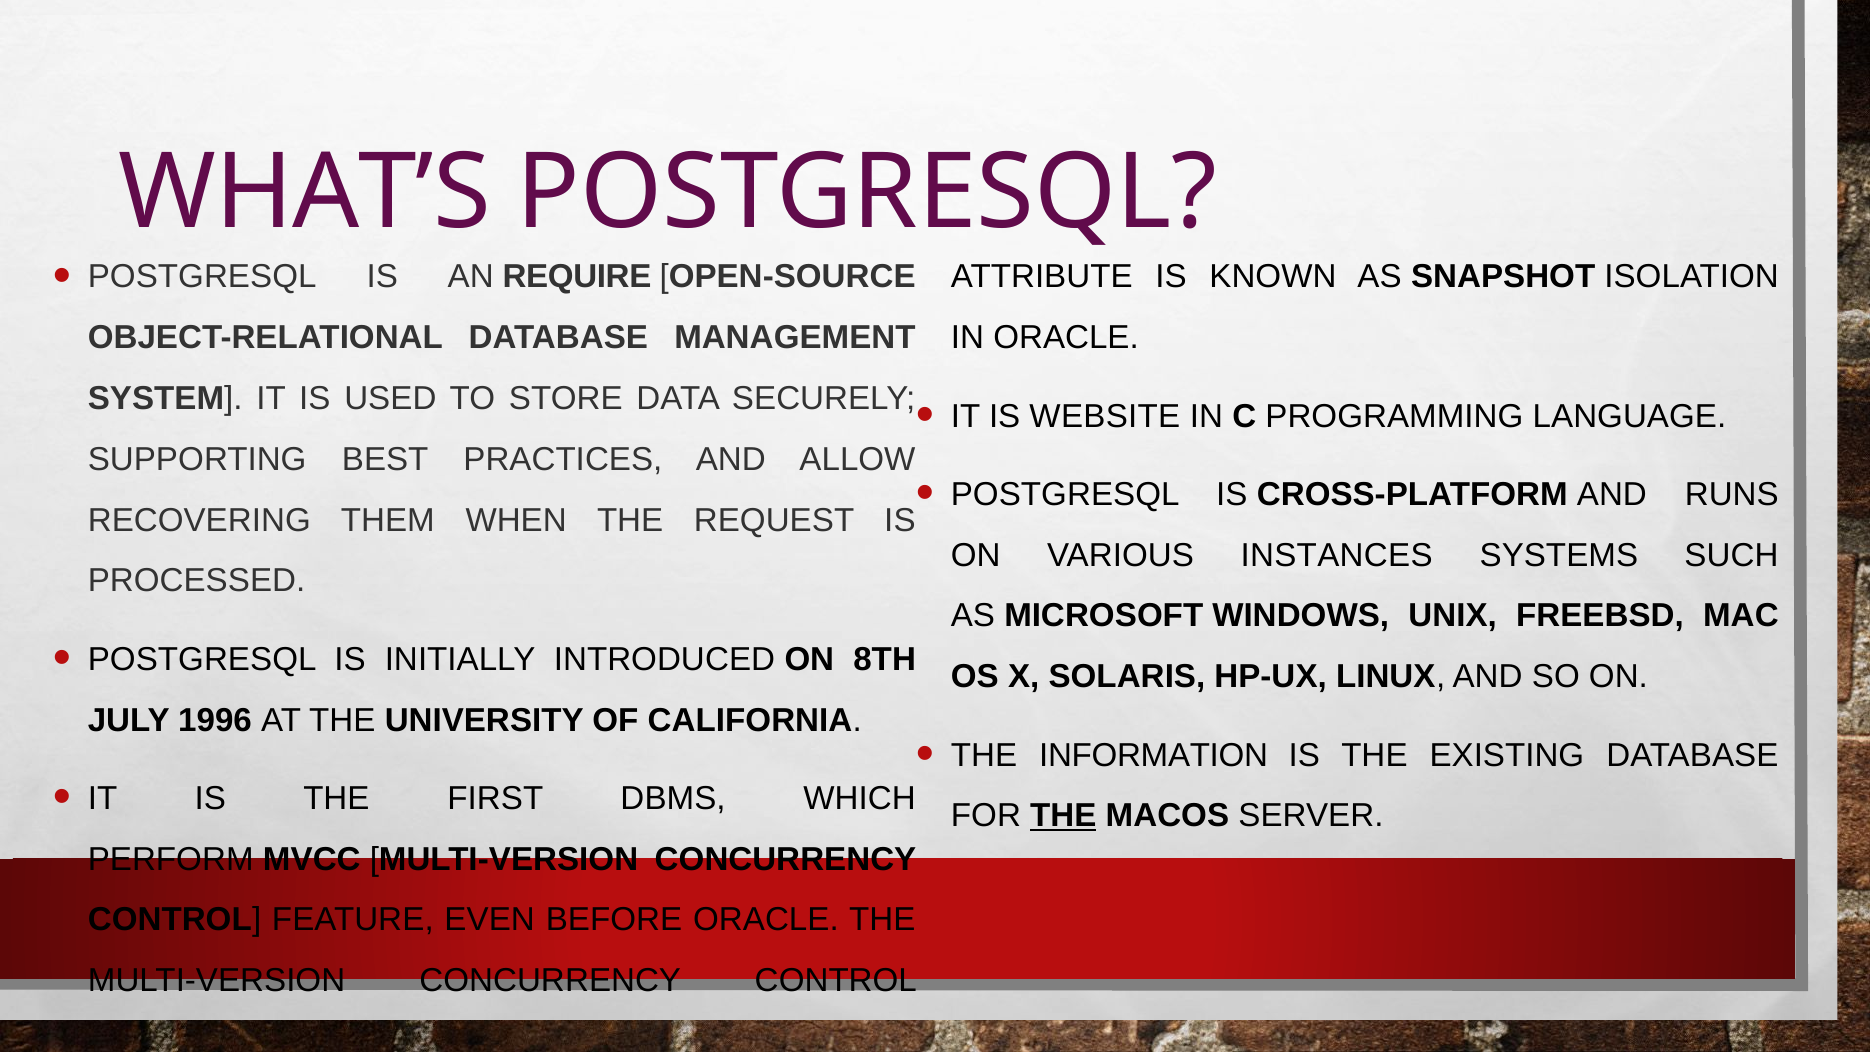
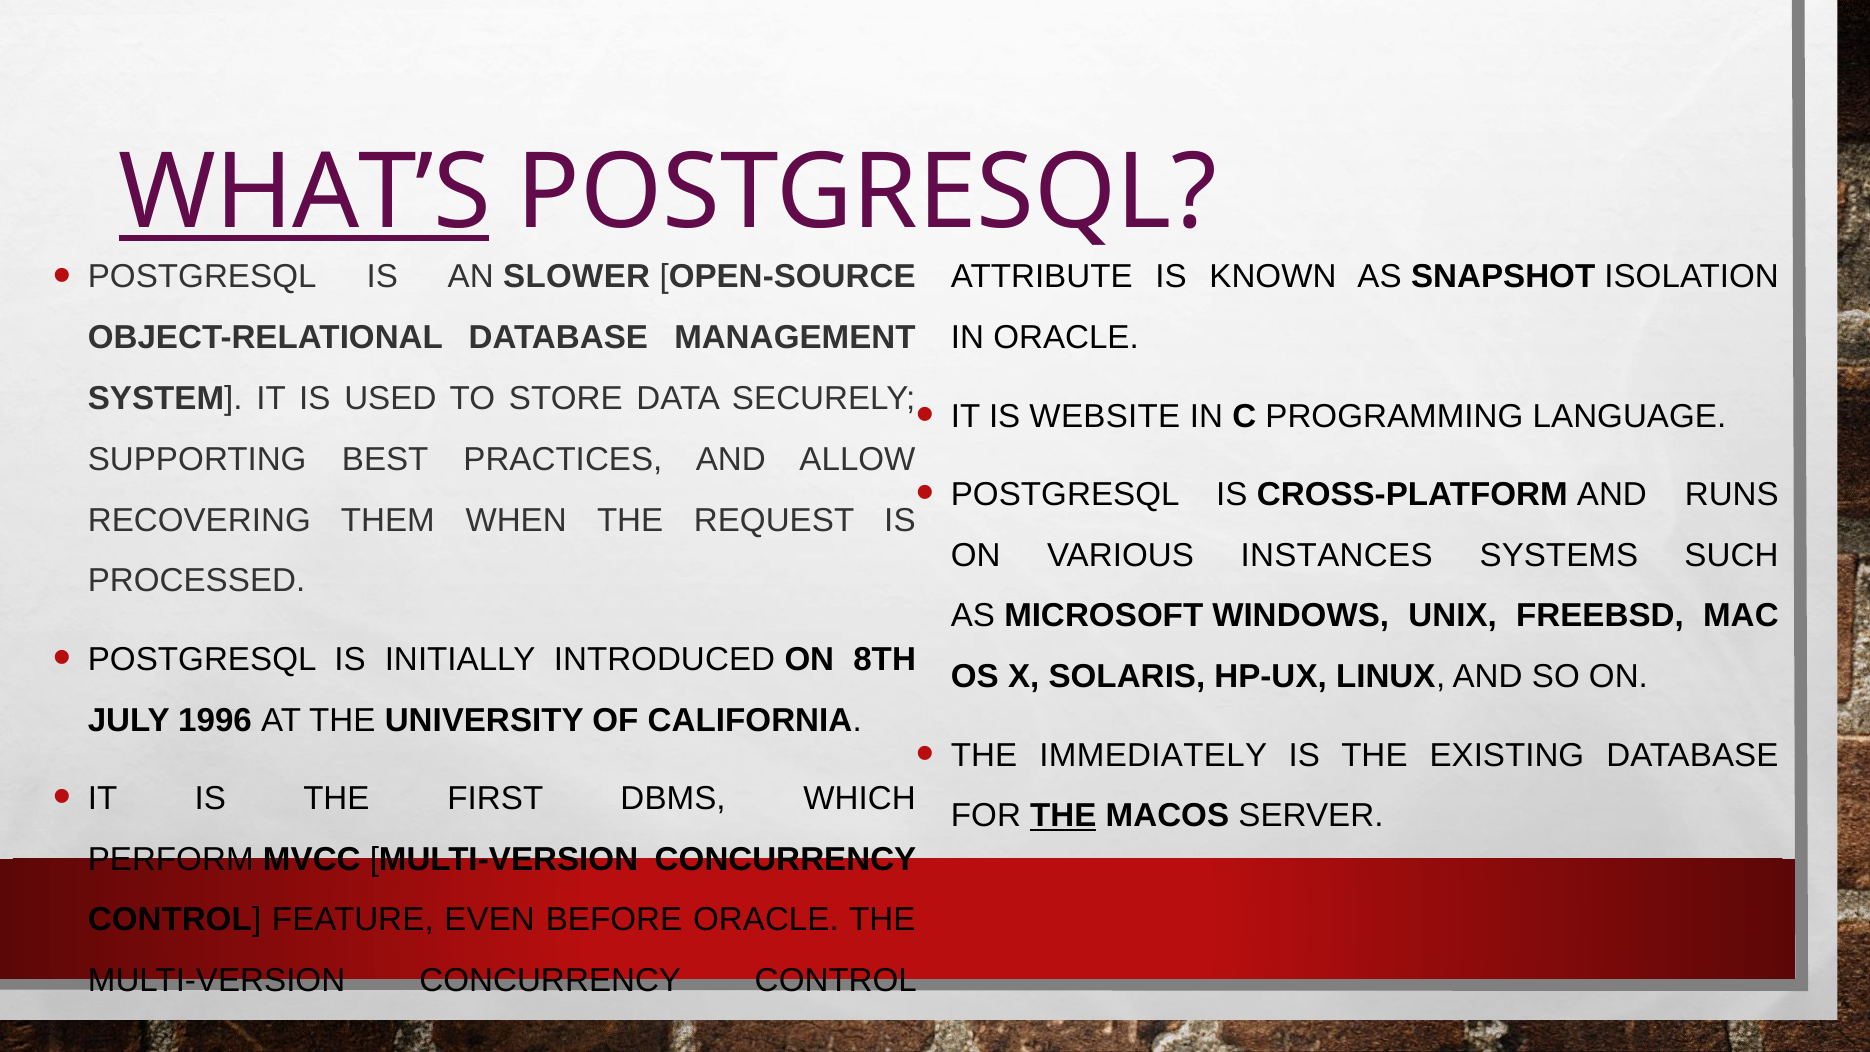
WHAT’S underline: none -> present
REQUIRE: REQUIRE -> SLOWER
INFORMATION: INFORMATION -> IMMEDIATELY
